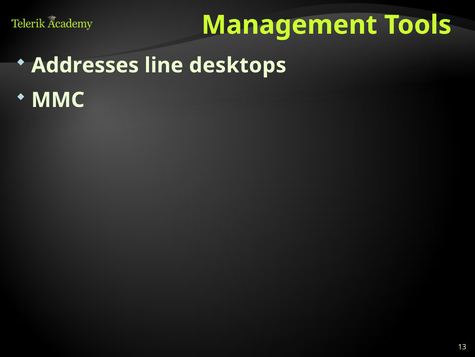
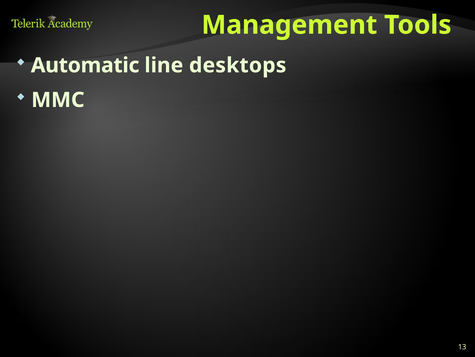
Addresses: Addresses -> Automatic
